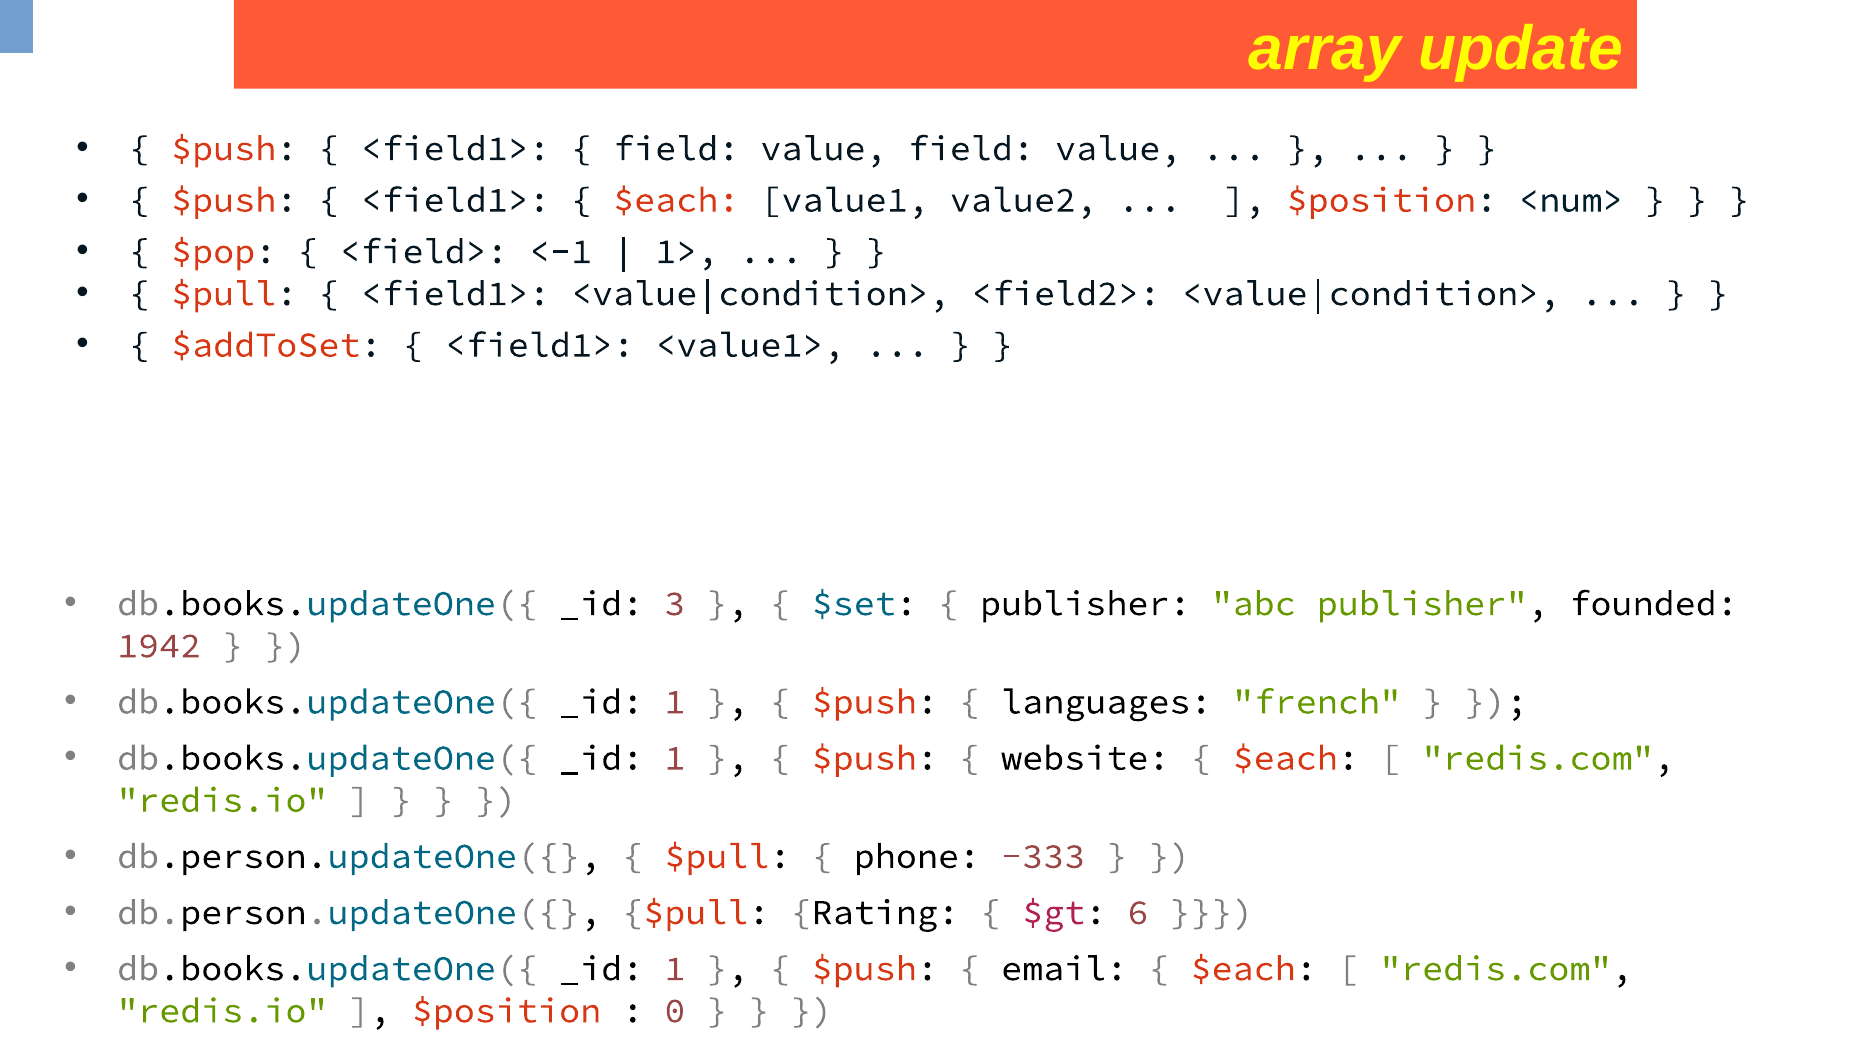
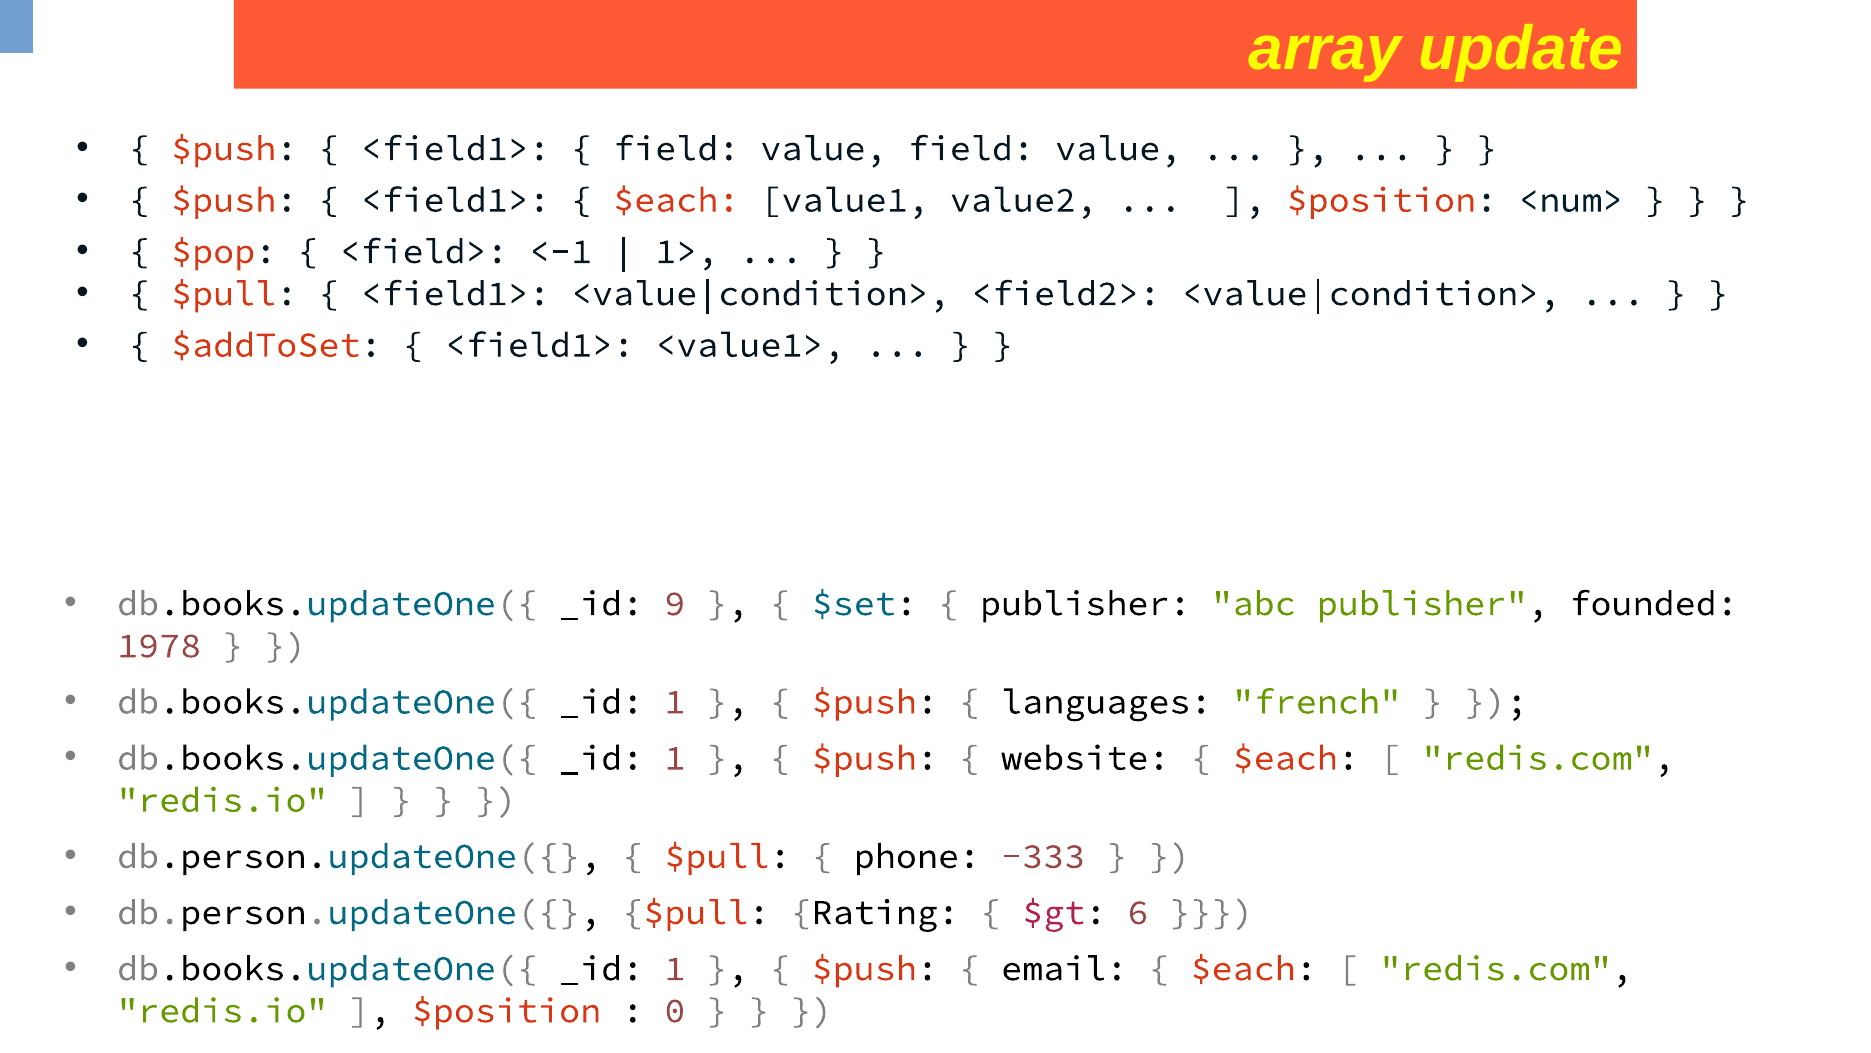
3: 3 -> 9
1942: 1942 -> 1978
